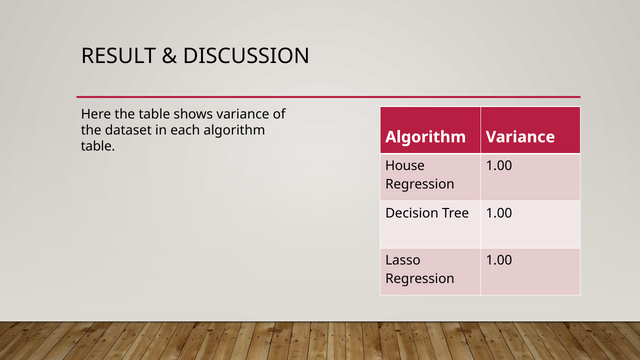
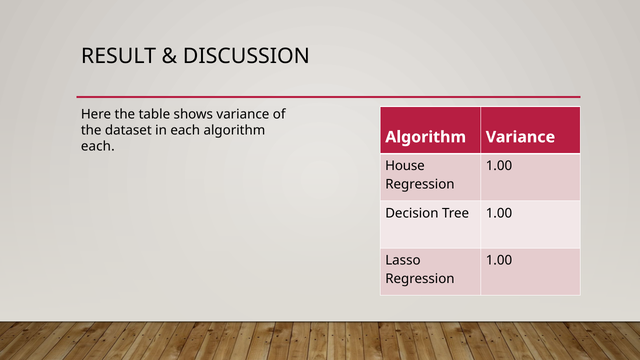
table at (98, 146): table -> each
